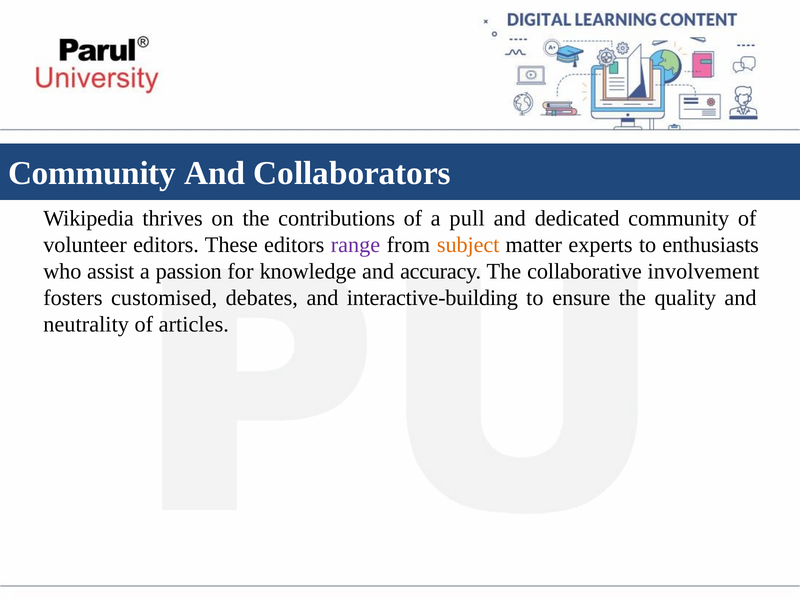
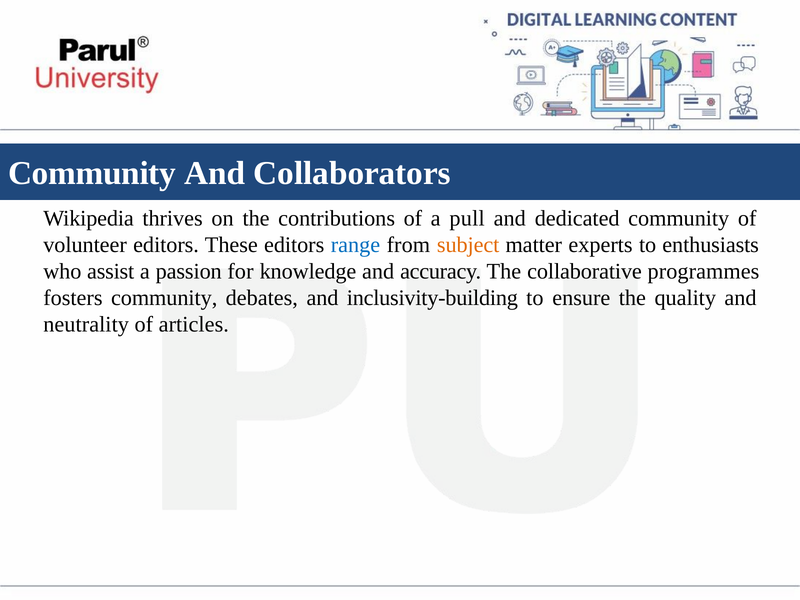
range colour: purple -> blue
involvement: involvement -> programmes
fosters customised: customised -> community
interactive-building: interactive-building -> inclusivity-building
